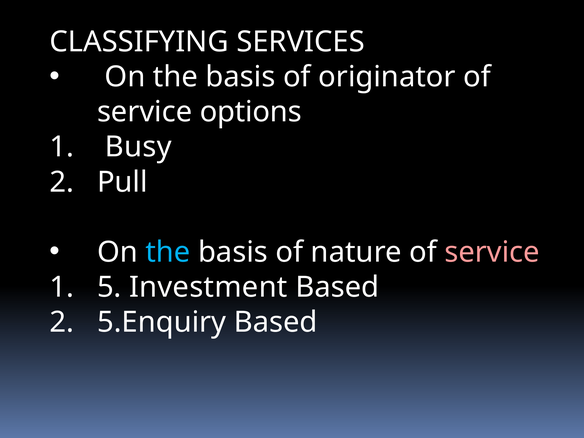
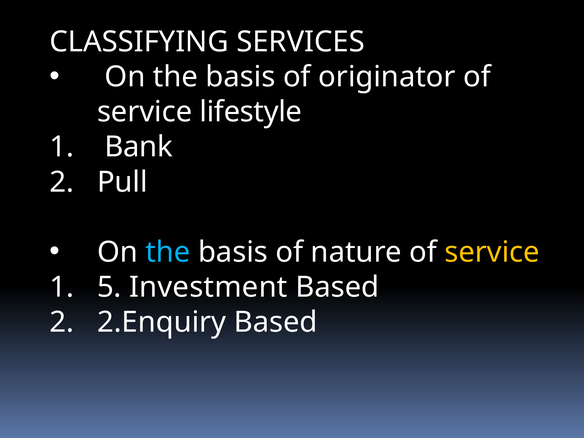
options: options -> lifestyle
Busy: Busy -> Bank
service at (492, 252) colour: pink -> yellow
5.Enquiry: 5.Enquiry -> 2.Enquiry
